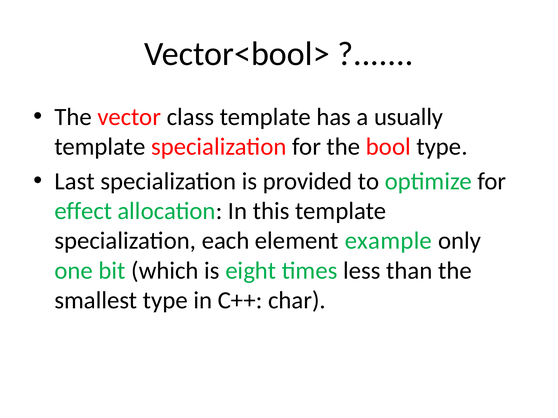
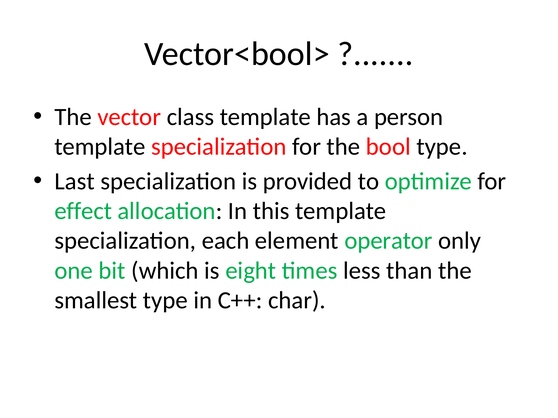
usually: usually -> person
example: example -> operator
